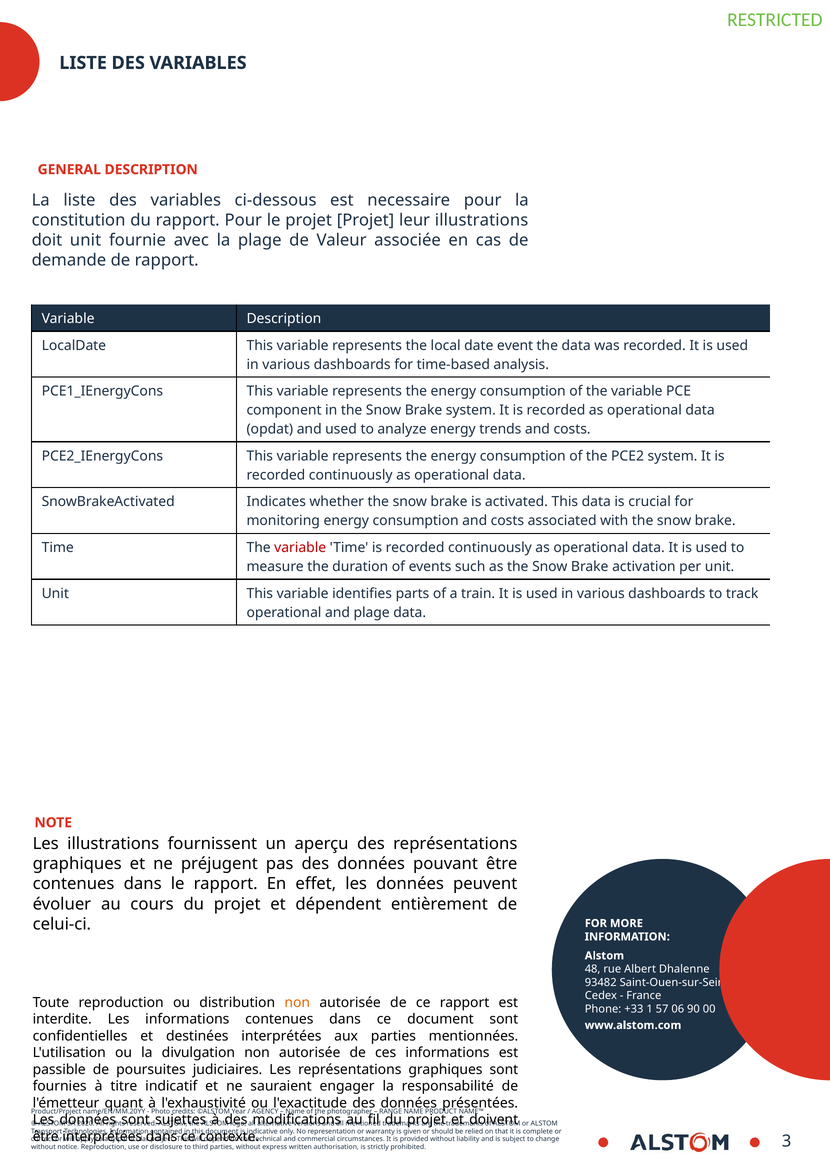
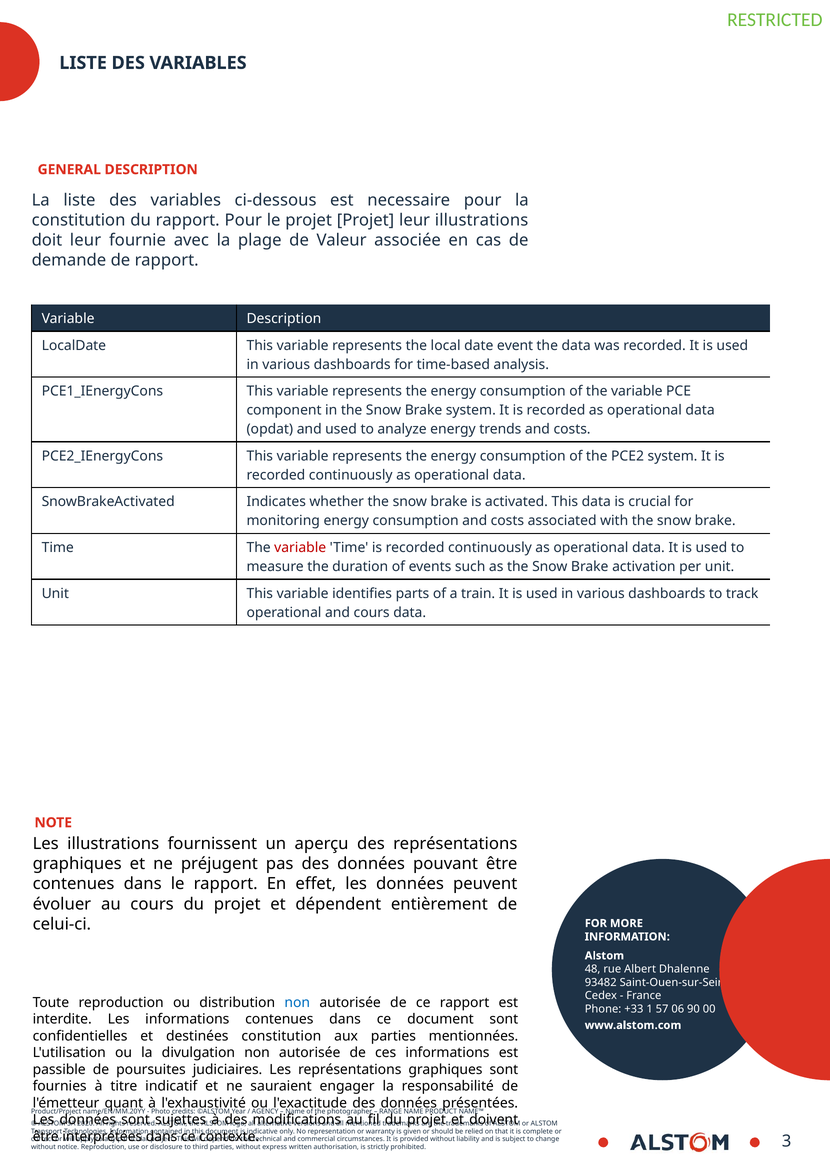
doit unit: unit -> leur
and plage: plage -> cours
non at (297, 1002) colour: orange -> blue
destinées interprétées: interprétées -> constitution
